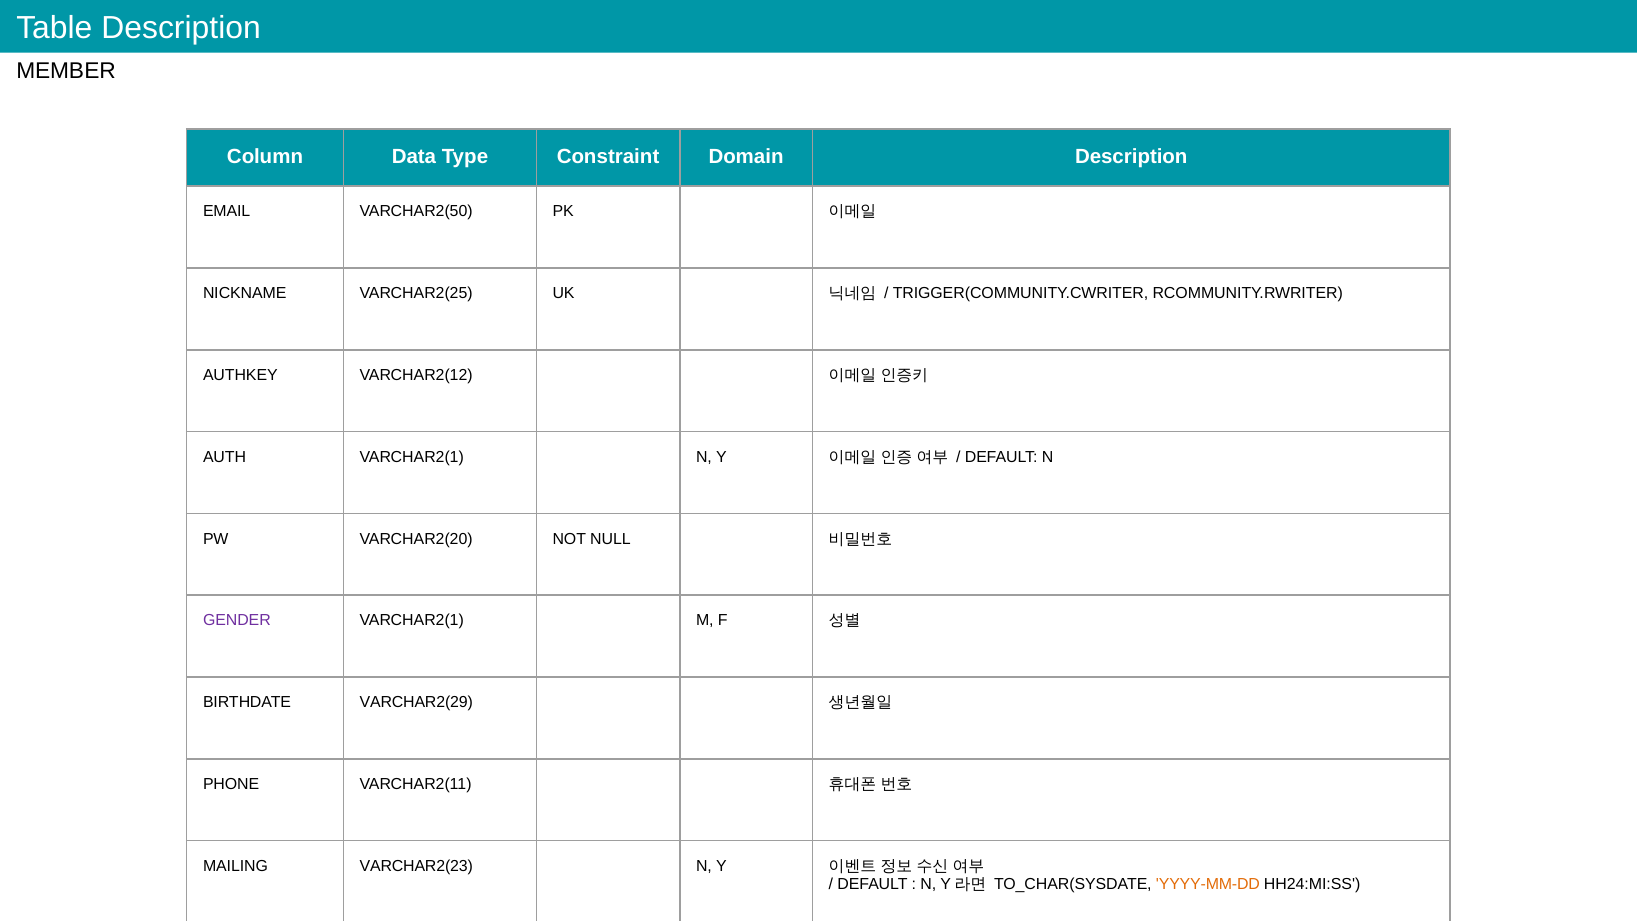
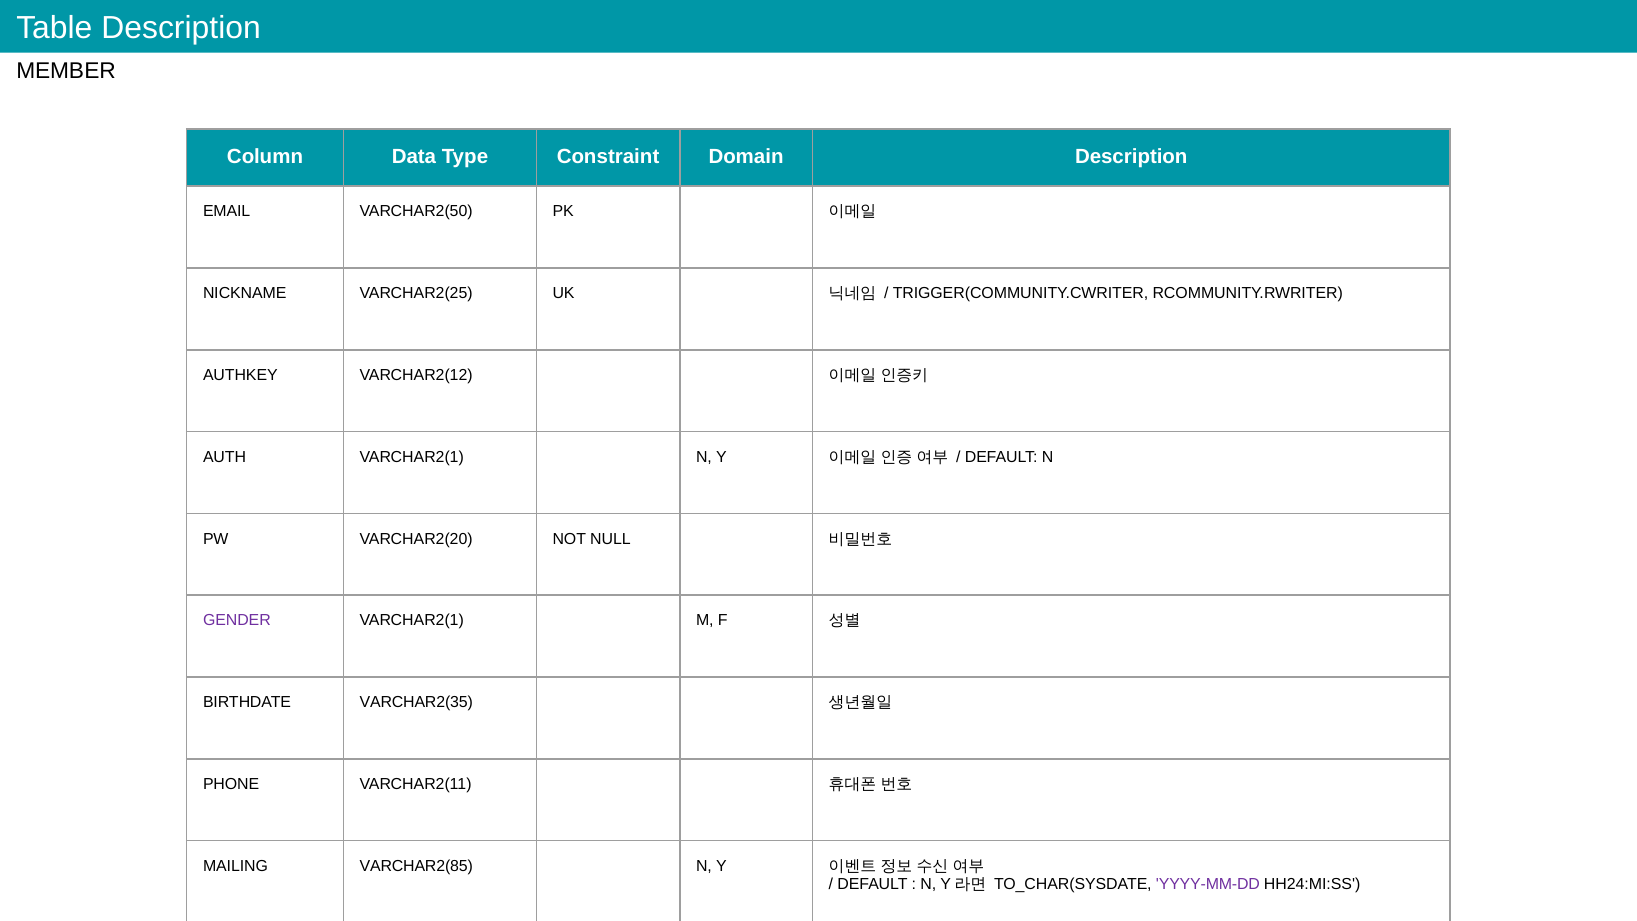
VARCHAR2(29: VARCHAR2(29 -> VARCHAR2(35
VARCHAR2(23: VARCHAR2(23 -> VARCHAR2(85
YYYY-MM-DD at (1208, 884) colour: orange -> purple
